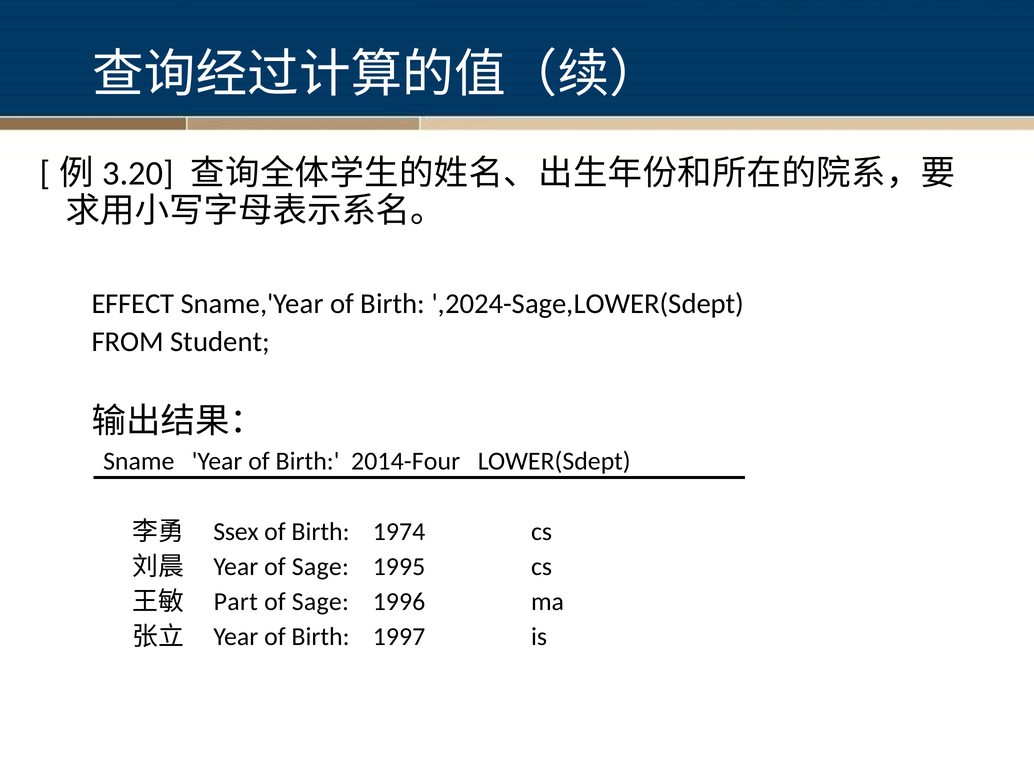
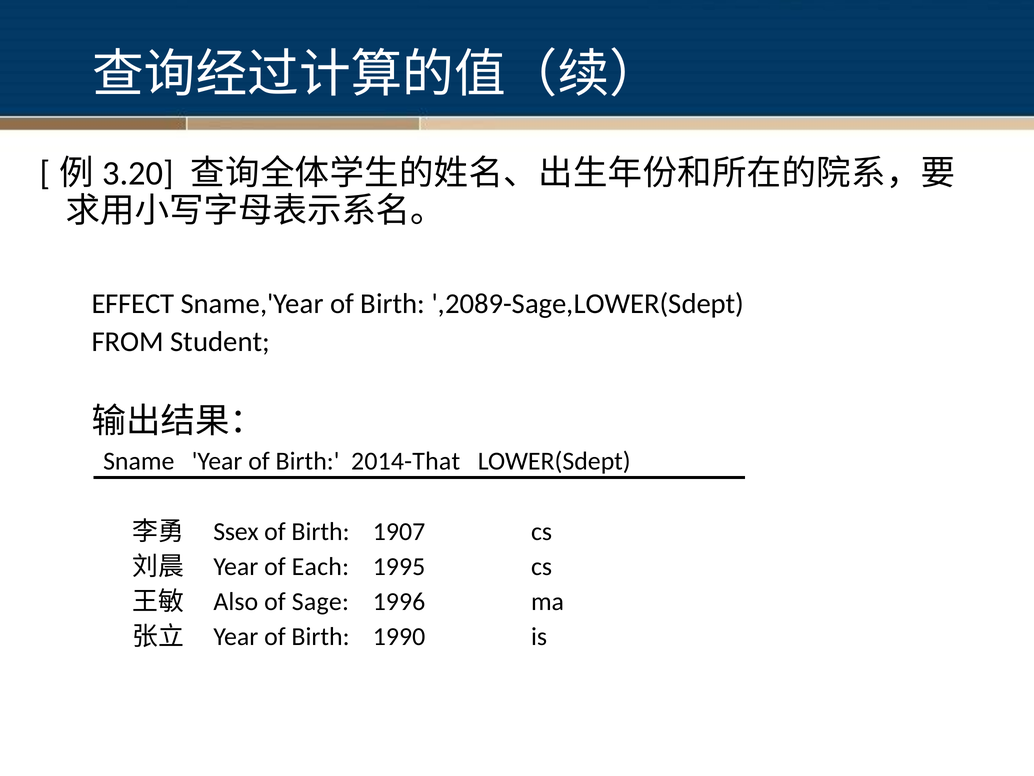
,2024-Sage,LOWER(Sdept: ,2024-Sage,LOWER(Sdept -> ,2089-Sage,LOWER(Sdept
2014-Four: 2014-Four -> 2014-That
1974: 1974 -> 1907
Year of Sage: Sage -> Each
Part: Part -> Also
1997: 1997 -> 1990
